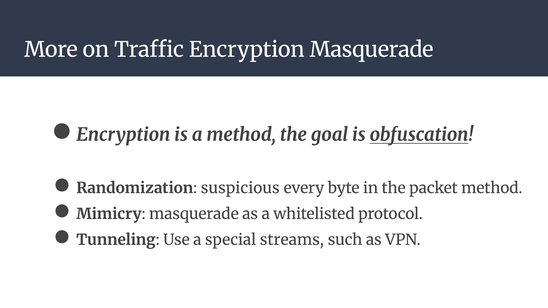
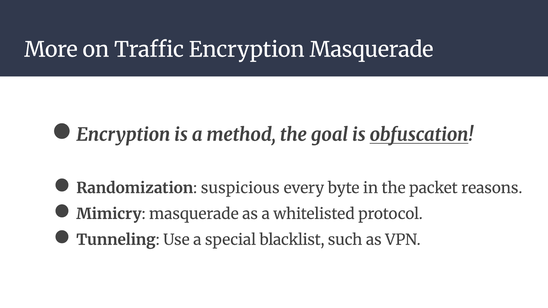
packet method: method -> reasons
streams: streams -> blacklist
